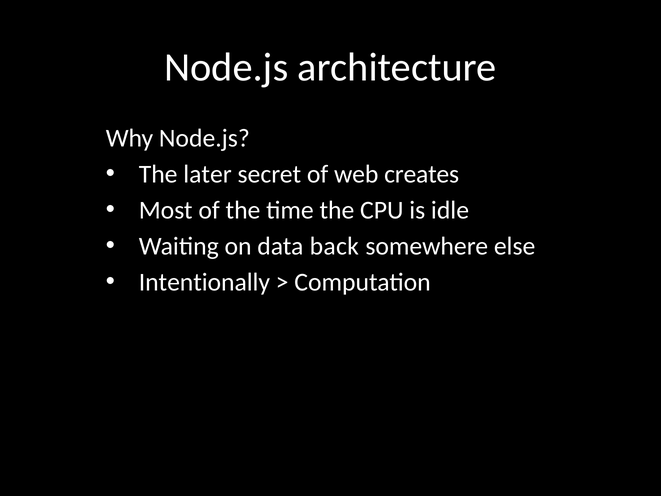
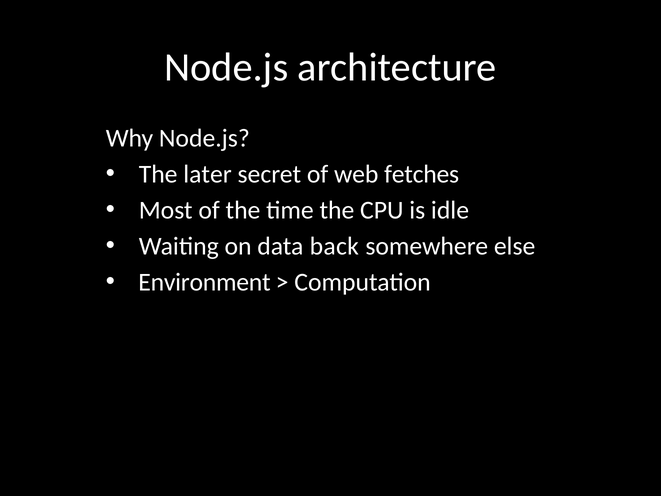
creates: creates -> fetches
Intentionally: Intentionally -> Environment
